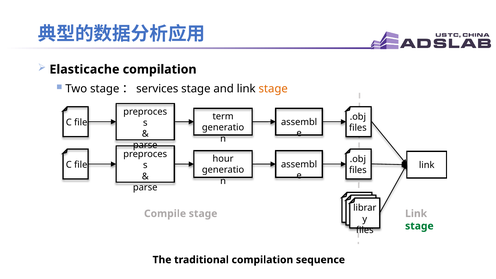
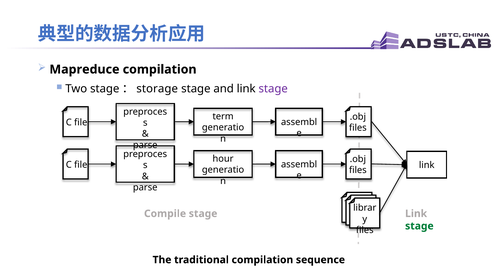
Elasticache: Elasticache -> Mapreduce
services: services -> storage
stage at (273, 89) colour: orange -> purple
